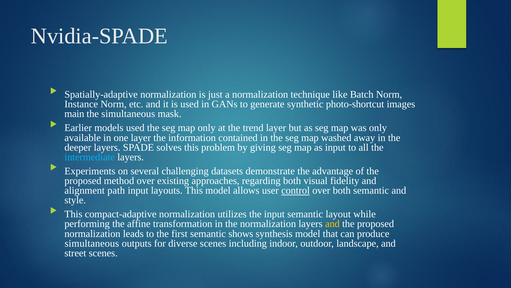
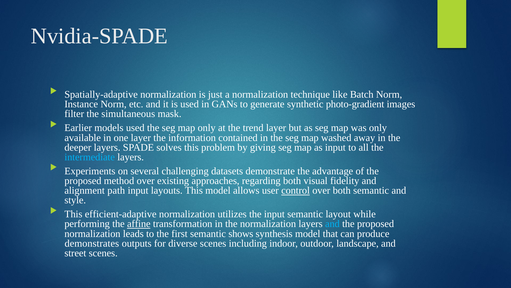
photo-shortcut: photo-shortcut -> photo-gradient
main: main -> filter
compact-adaptive: compact-adaptive -> efficient-adaptive
affine underline: none -> present
and at (332, 224) colour: yellow -> light blue
simultaneous at (92, 243): simultaneous -> demonstrates
